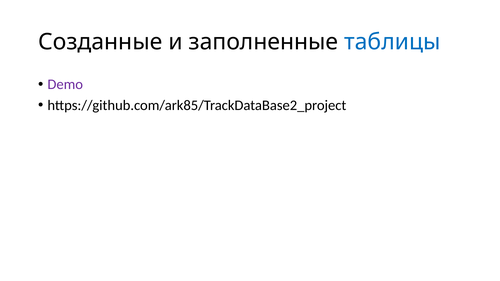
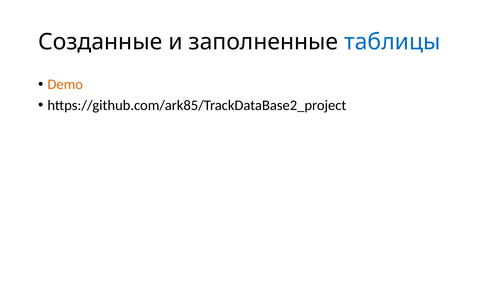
Demo colour: purple -> orange
